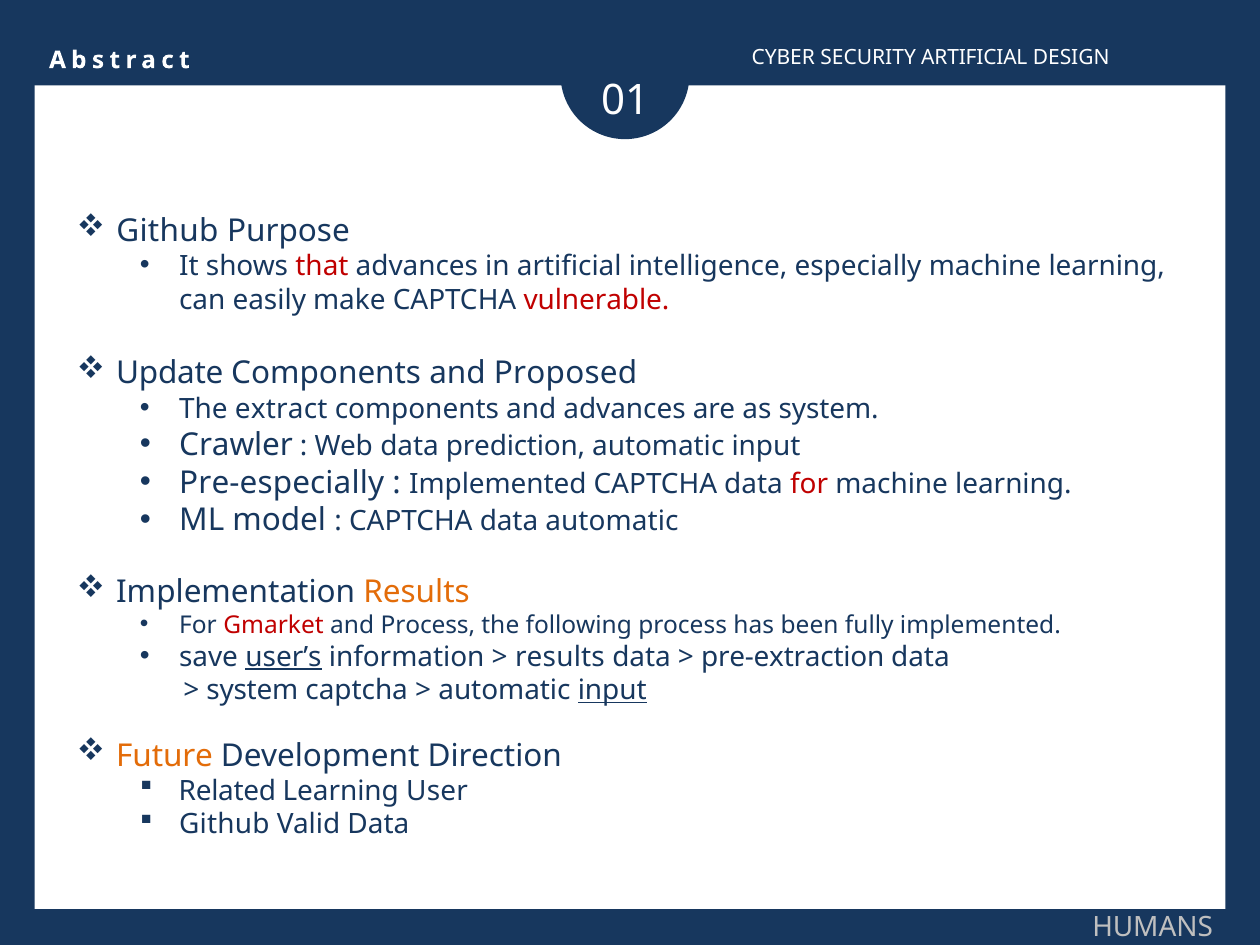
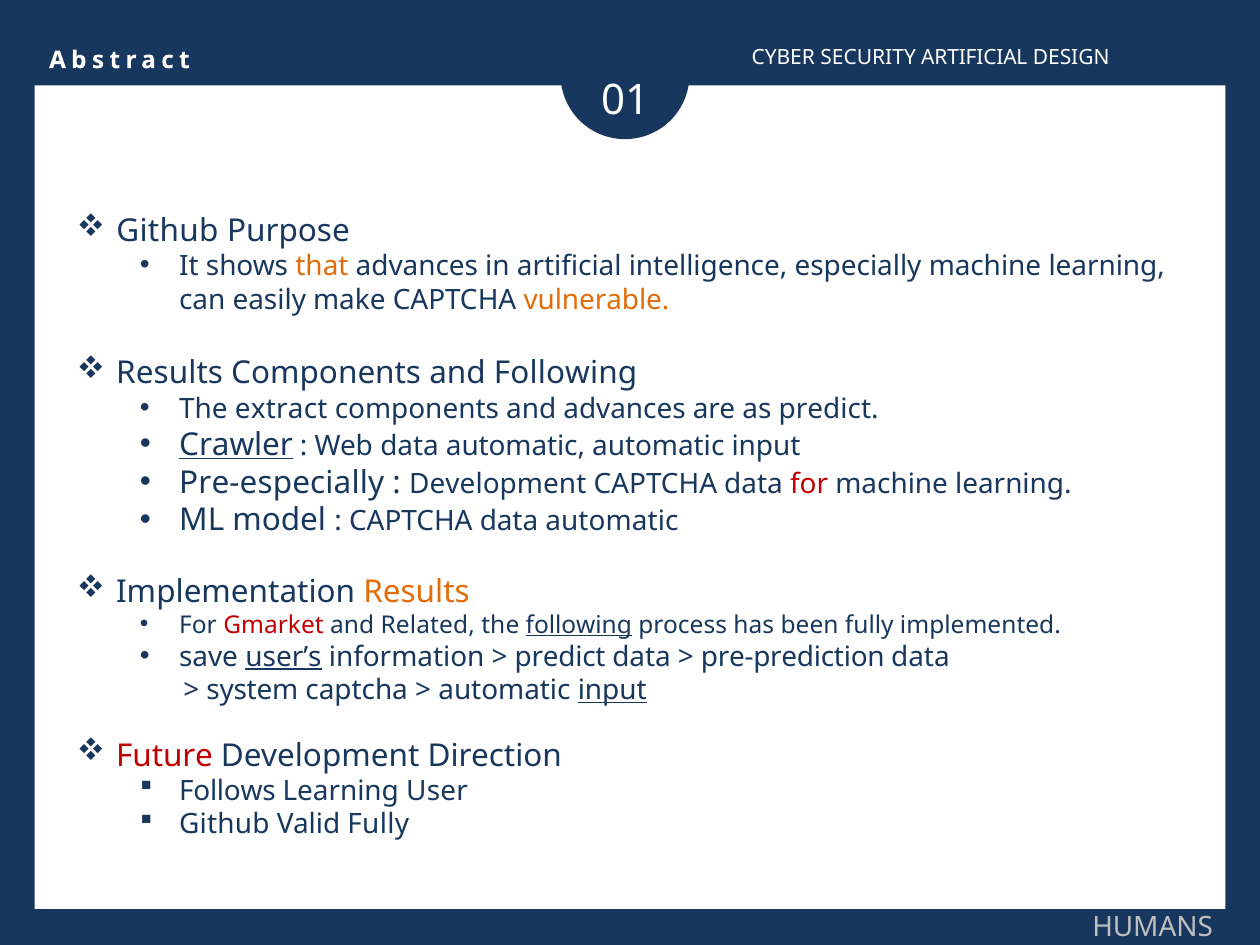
that colour: red -> orange
vulnerable colour: red -> orange
Update at (170, 374): Update -> Results
and Proposed: Proposed -> Following
as system: system -> predict
Crawler underline: none -> present
Web data prediction: prediction -> automatic
Implemented at (498, 484): Implemented -> Development
and Process: Process -> Related
following at (579, 625) underline: none -> present
results at (560, 657): results -> predict
pre-extraction: pre-extraction -> pre-prediction
Future colour: orange -> red
Related: Related -> Follows
Valid Data: Data -> Fully
